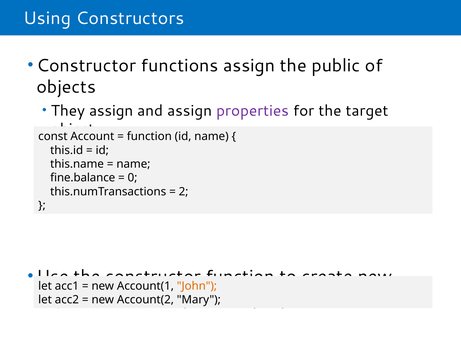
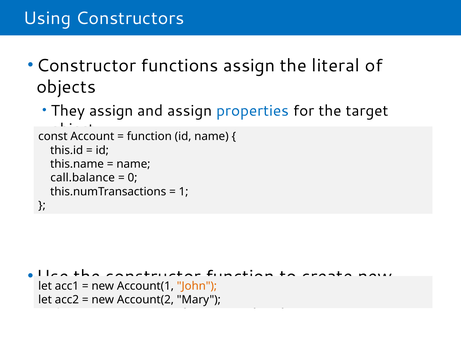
public: public -> literal
properties at (252, 111) colour: purple -> blue
fine.balance: fine.balance -> call.balance
2: 2 -> 1
